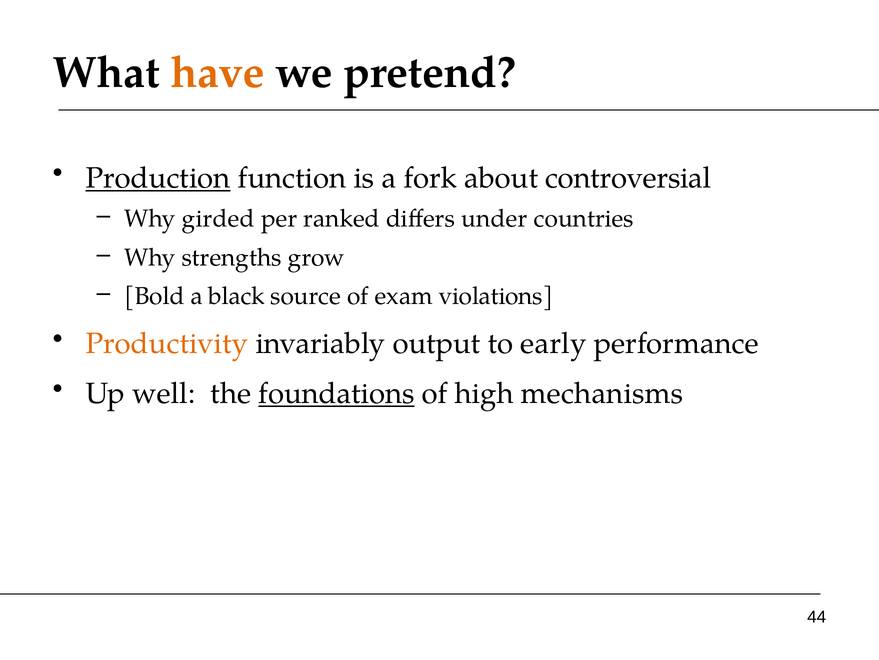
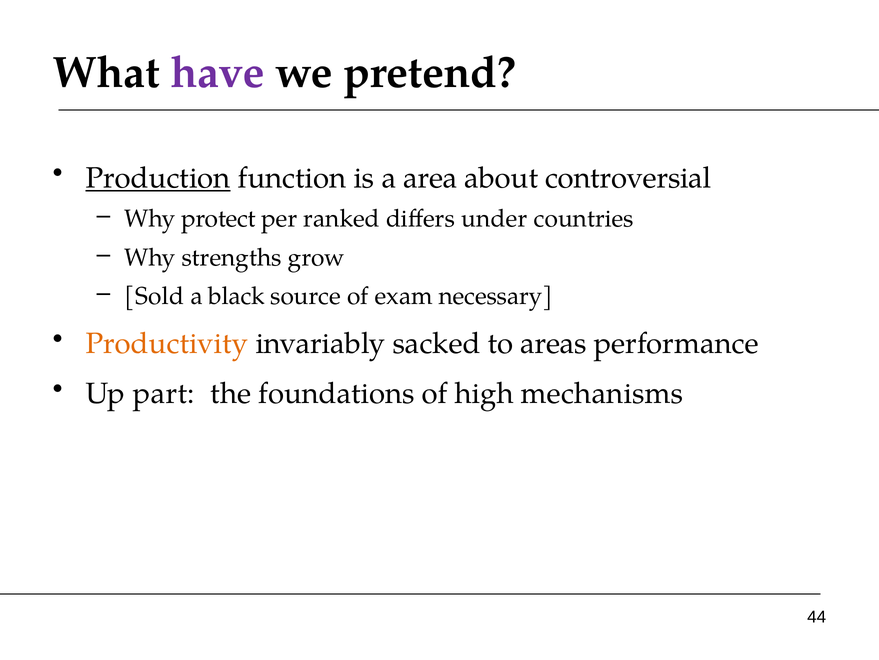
have colour: orange -> purple
fork: fork -> area
girded: girded -> protect
Bold: Bold -> Sold
violations: violations -> necessary
output: output -> sacked
early: early -> areas
well: well -> part
foundations underline: present -> none
